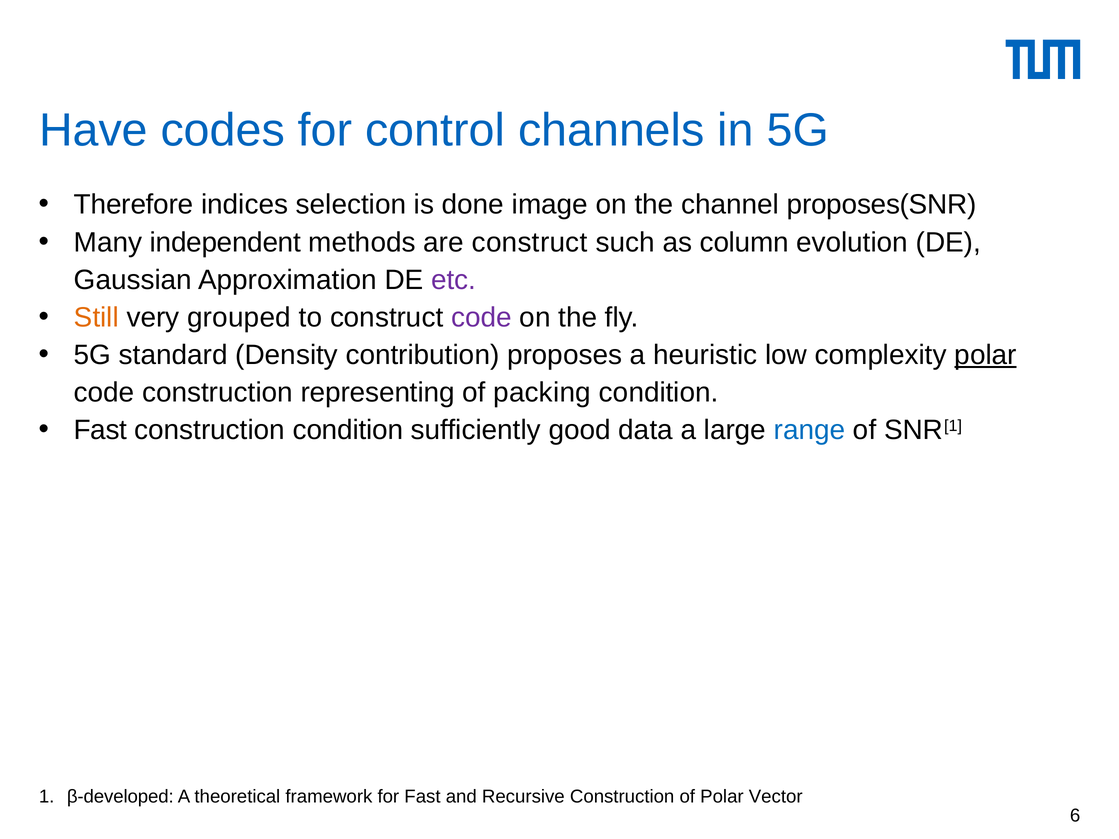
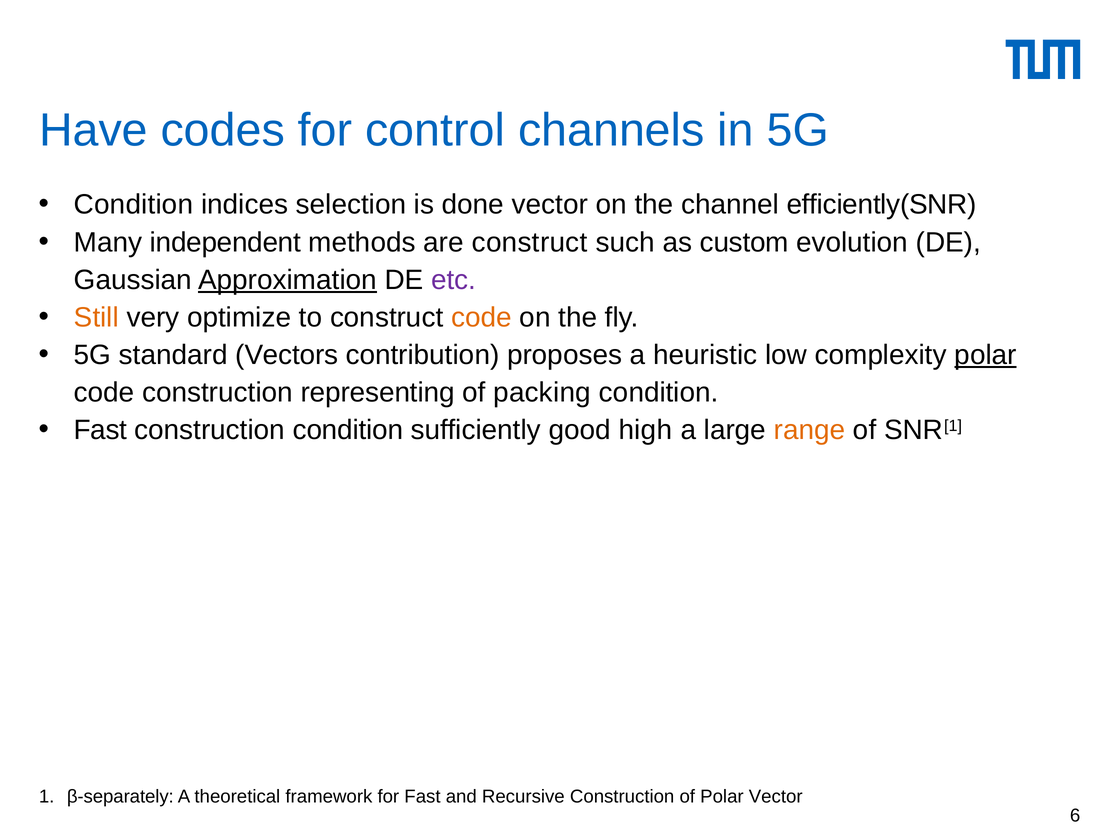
Therefore at (134, 205): Therefore -> Condition
done image: image -> vector
proposes(SNR: proposes(SNR -> efficiently(SNR
column: column -> custom
Approximation underline: none -> present
grouped: grouped -> optimize
code at (481, 318) colour: purple -> orange
Density: Density -> Vectors
data: data -> high
range colour: blue -> orange
β-developed: β-developed -> β-separately
